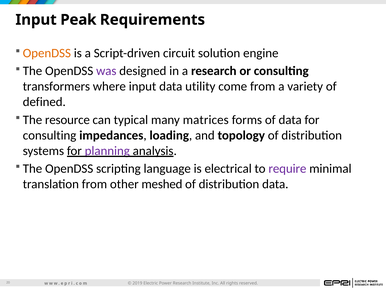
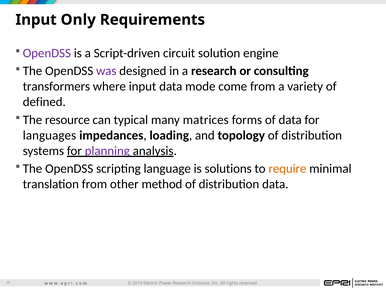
Peak: Peak -> Only
OpenDSS at (47, 53) colour: orange -> purple
utility: utility -> mode
consulting at (50, 135): consulting -> languages
electrical: electrical -> solutions
require colour: purple -> orange
meshed: meshed -> method
